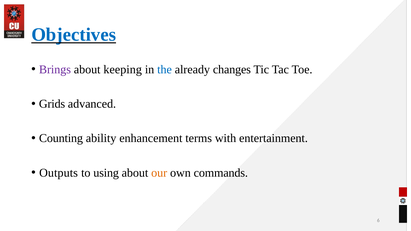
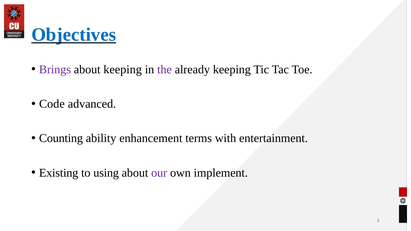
the colour: blue -> purple
already changes: changes -> keeping
Grids: Grids -> Code
Outputs: Outputs -> Existing
our colour: orange -> purple
commands: commands -> implement
